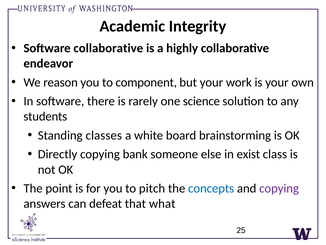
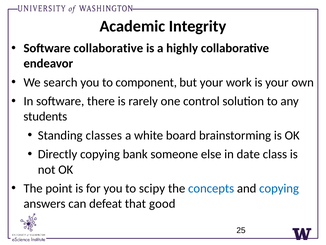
reason: reason -> search
science: science -> control
exist: exist -> date
pitch: pitch -> scipy
copying at (279, 188) colour: purple -> blue
what: what -> good
